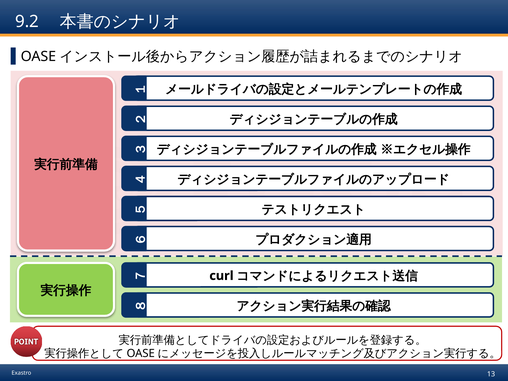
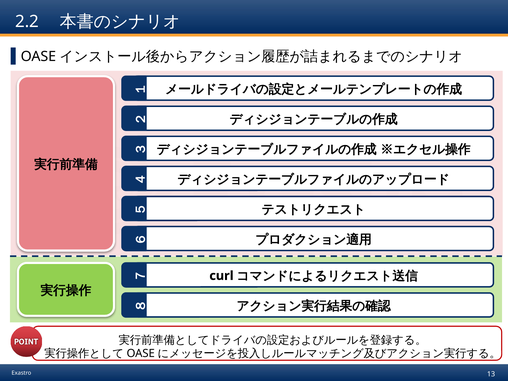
9.2: 9.2 -> 2.2
